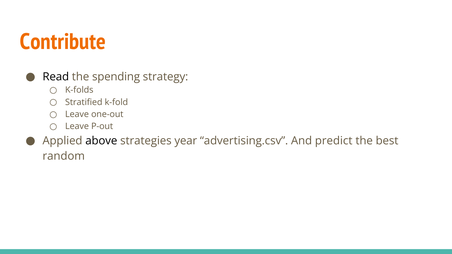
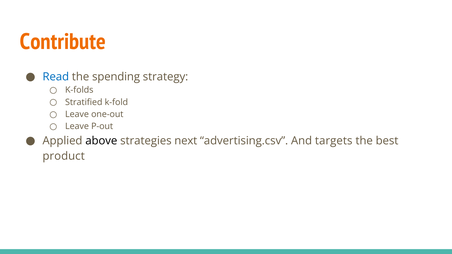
Read colour: black -> blue
year: year -> next
predict: predict -> targets
random: random -> product
